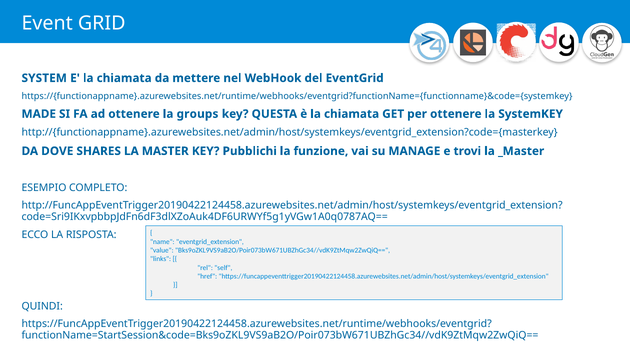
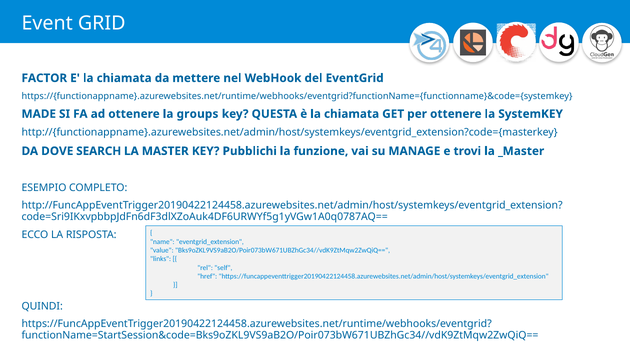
SYSTEM: SYSTEM -> FACTOR
SHARES: SHARES -> SEARCH
